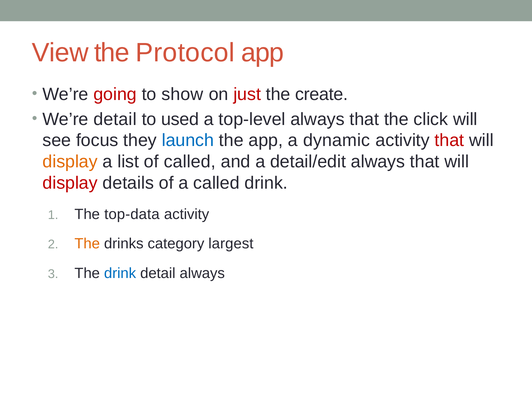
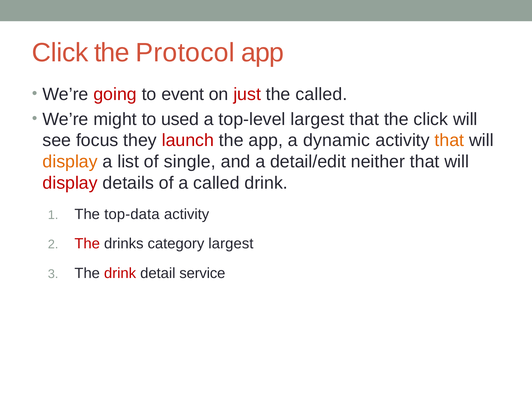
View at (60, 53): View -> Click
show: show -> event
the create: create -> called
We’re detail: detail -> might
top-level always: always -> largest
launch colour: blue -> red
that at (449, 140) colour: red -> orange
of called: called -> single
detail/edit always: always -> neither
The at (87, 244) colour: orange -> red
drink at (120, 273) colour: blue -> red
detail always: always -> service
